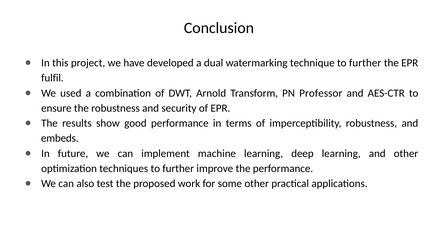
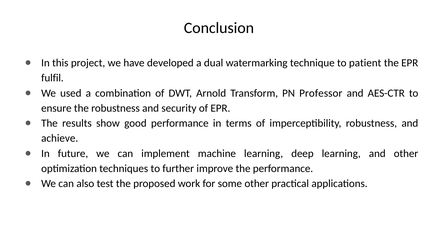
technique to further: further -> patient
embeds: embeds -> achieve
